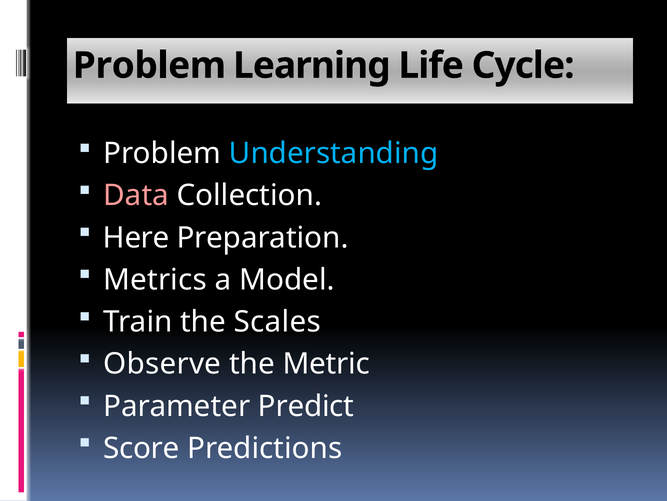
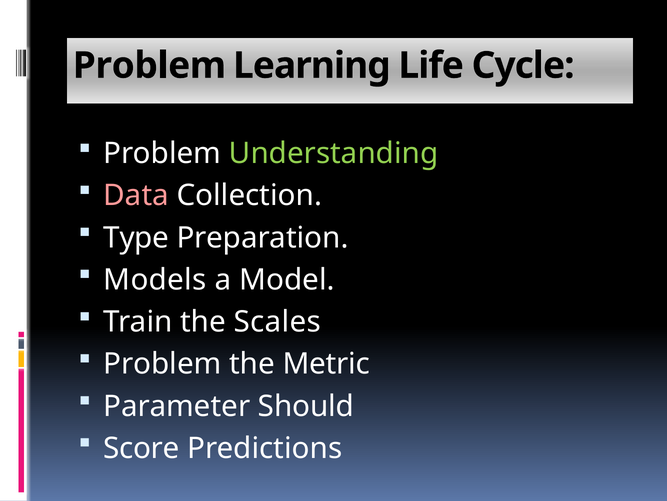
Understanding colour: light blue -> light green
Here: Here -> Type
Metrics: Metrics -> Models
Observe at (162, 364): Observe -> Problem
Predict: Predict -> Should
